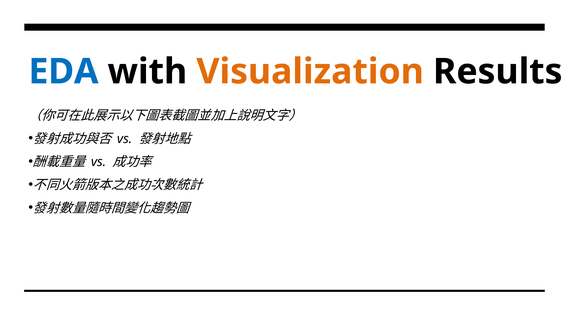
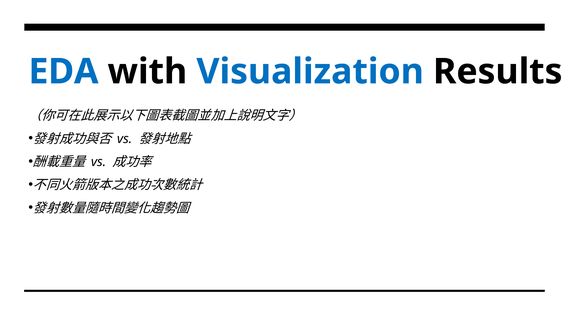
Visualization colour: orange -> blue
